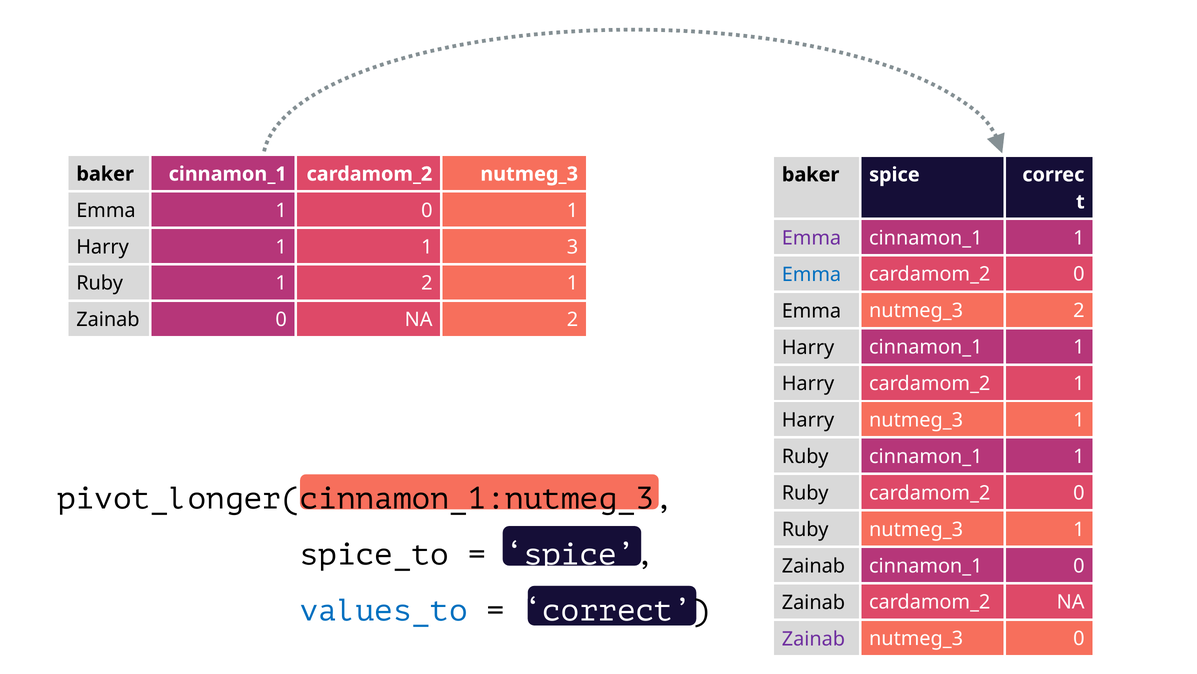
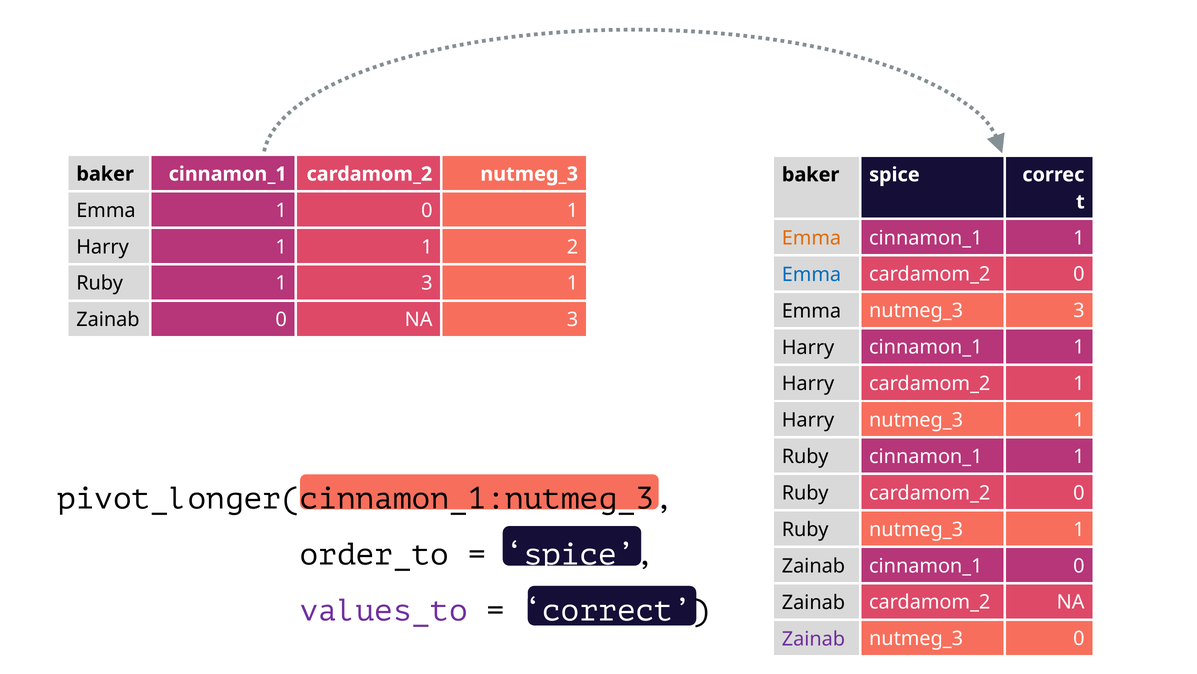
Emma at (811, 238) colour: purple -> orange
3: 3 -> 2
1 2: 2 -> 3
2 at (1079, 311): 2 -> 3
NA 2: 2 -> 3
spice_to: spice_to -> order_to
values_to colour: blue -> purple
